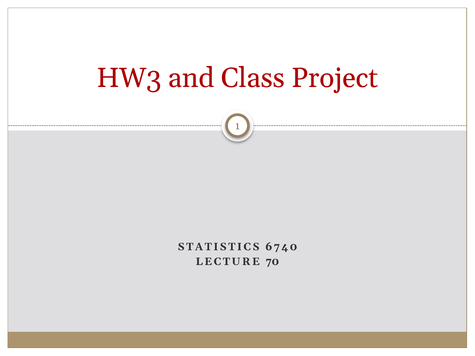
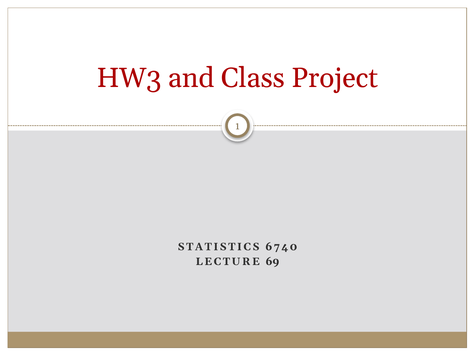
70: 70 -> 69
